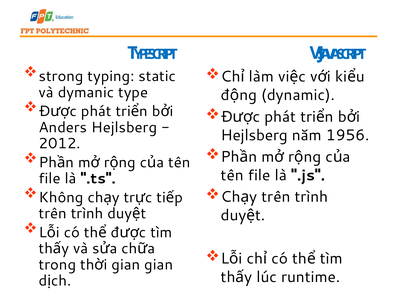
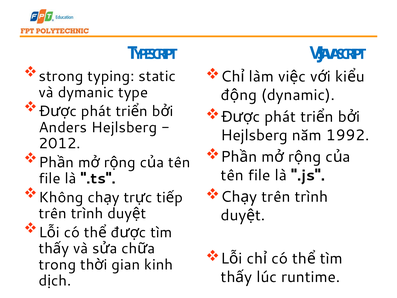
1956: 1956 -> 1992
gian gian: gian -> kinh
